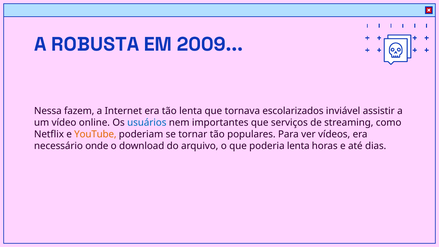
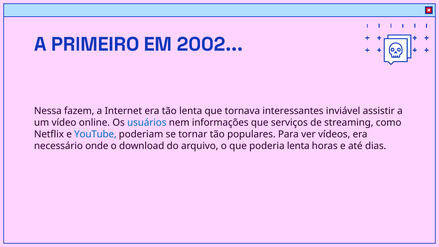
ROBUSTA: ROBUSTA -> PRIMEIRO
2009: 2009 -> 2002
escolarizados: escolarizados -> interessantes
importantes: importantes -> informações
YouTube colour: orange -> blue
